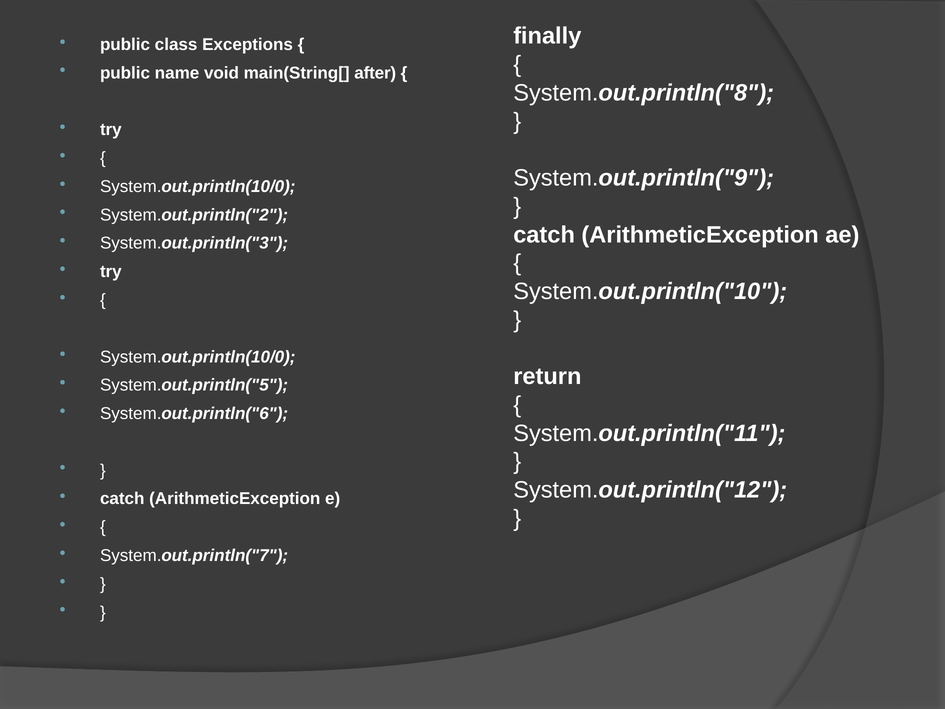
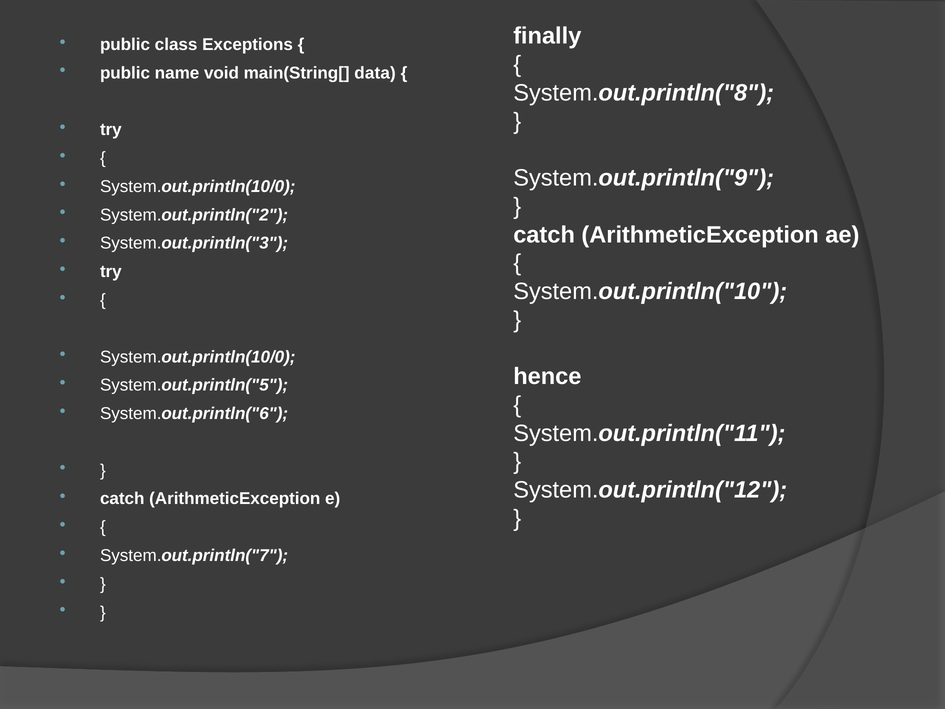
after: after -> data
return: return -> hence
